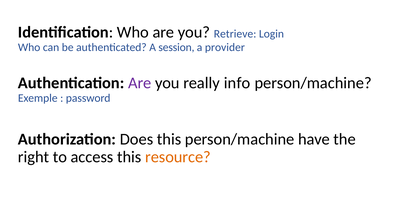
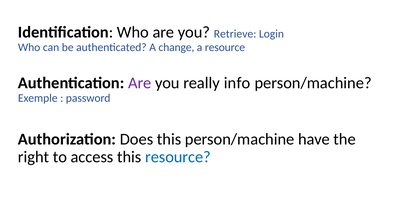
session: session -> change
a provider: provider -> resource
resource at (178, 157) colour: orange -> blue
